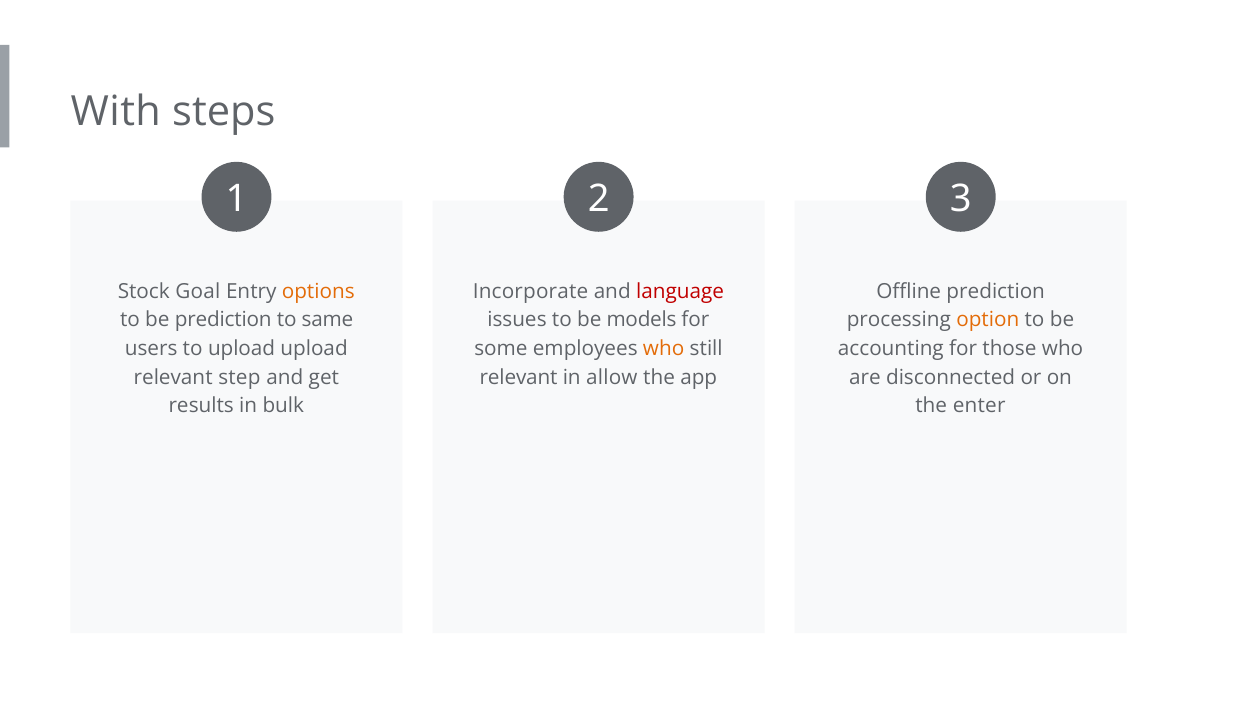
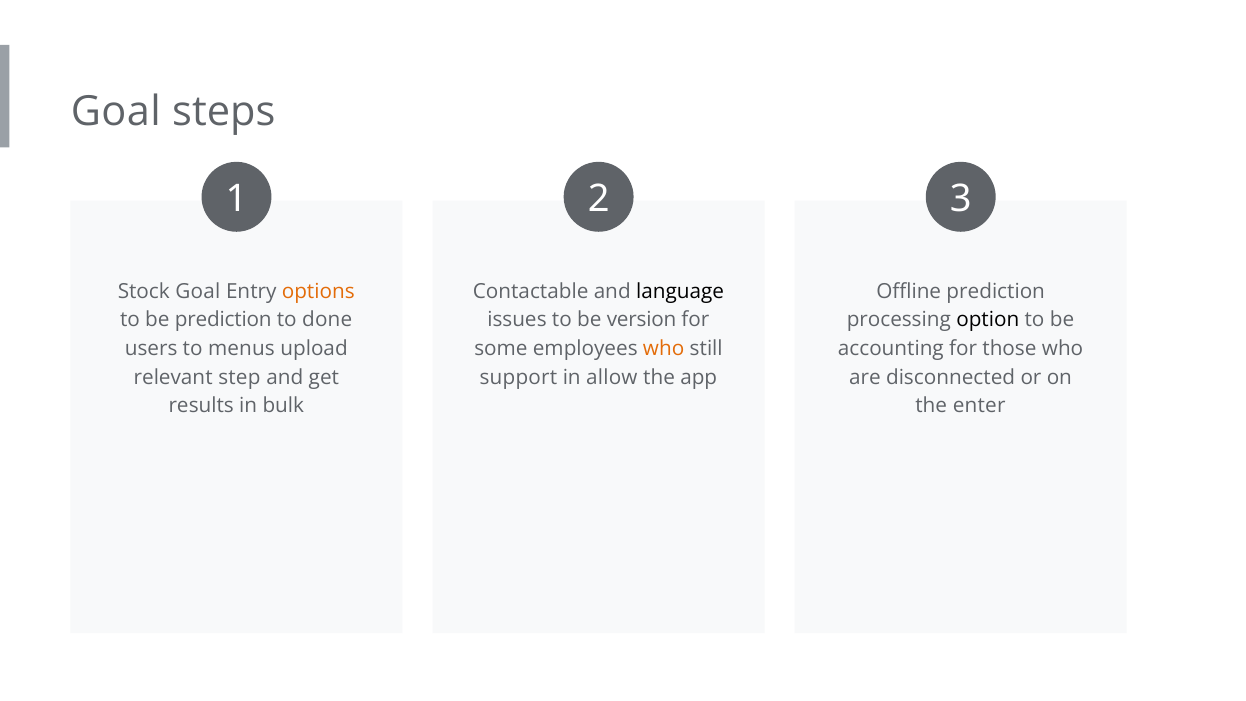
With at (116, 112): With -> Goal
Incorporate: Incorporate -> Contactable
language colour: red -> black
same: same -> done
models: models -> version
option colour: orange -> black
to upload: upload -> menus
relevant at (519, 377): relevant -> support
